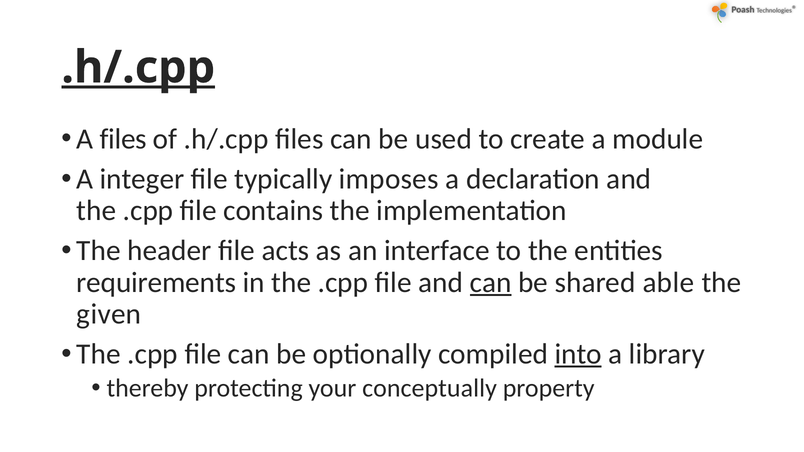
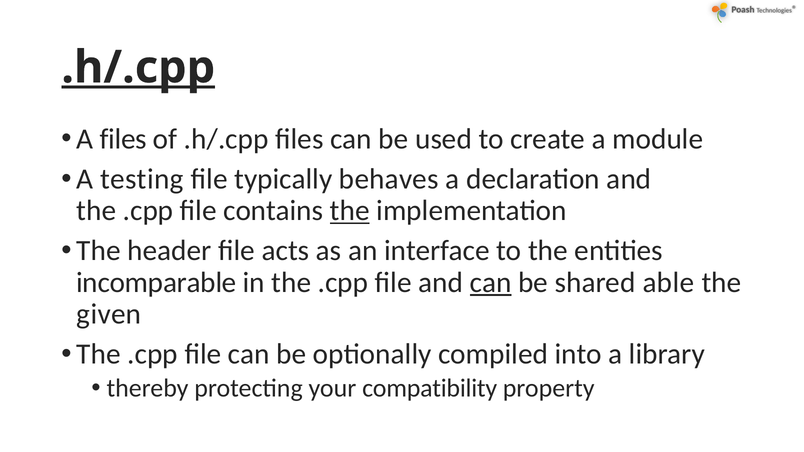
integer: integer -> testing
imposes: imposes -> behaves
the at (350, 211) underline: none -> present
requirements: requirements -> incomparable
into underline: present -> none
conceptually: conceptually -> compatibility
